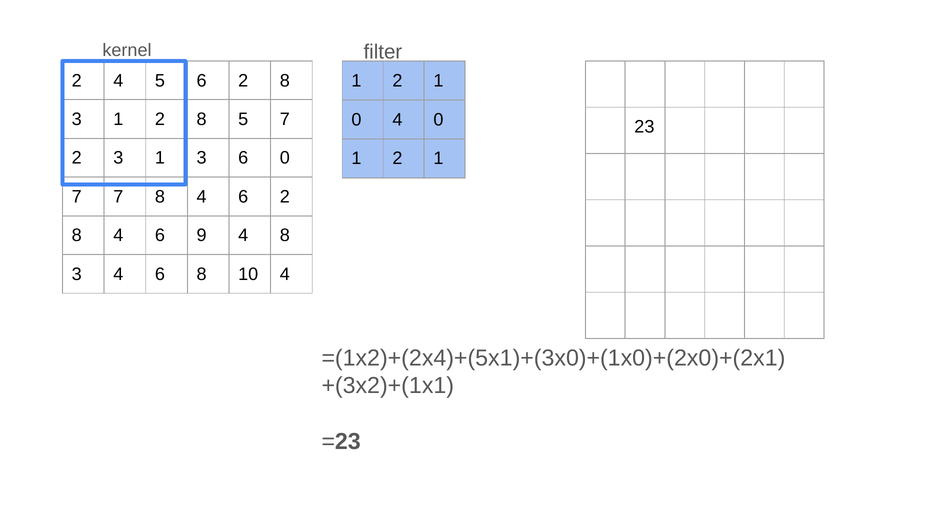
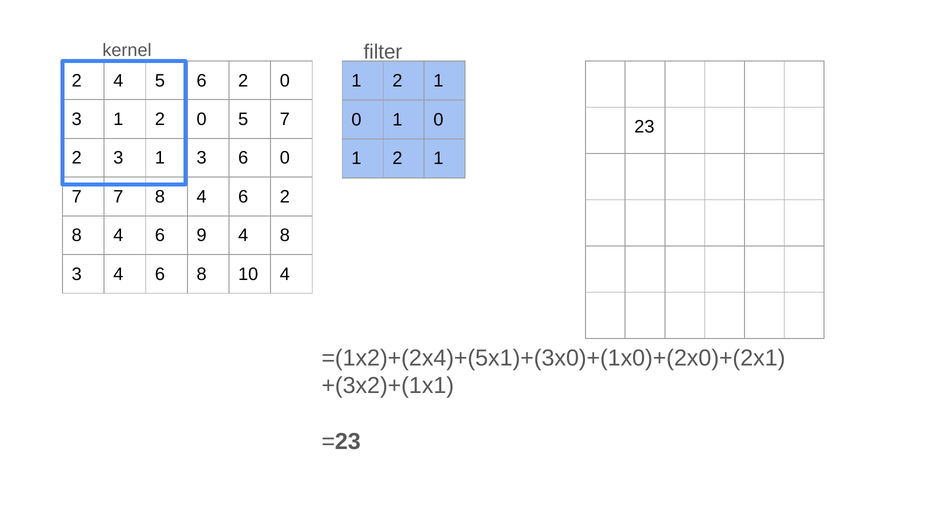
5 6 2 8: 8 -> 0
1 2 8: 8 -> 0
4 at (397, 120): 4 -> 1
